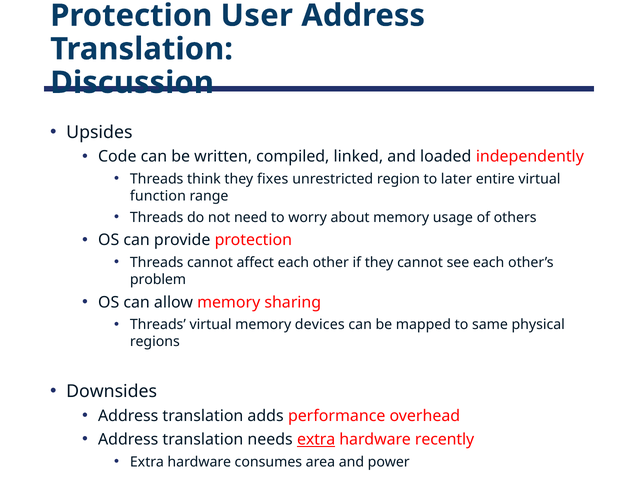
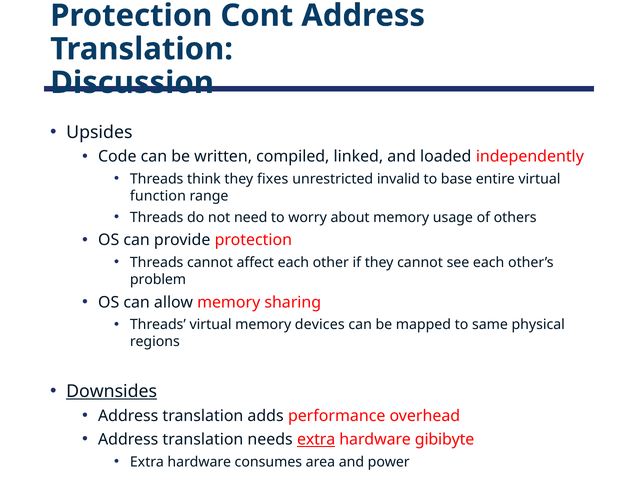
User: User -> Cont
region: region -> invalid
later: later -> base
Downsides underline: none -> present
recently: recently -> gibibyte
